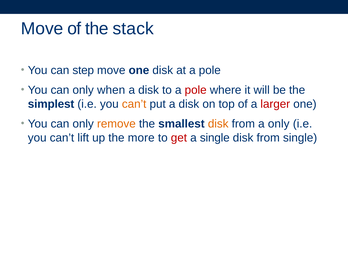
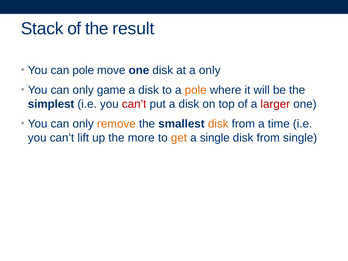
Move at (42, 29): Move -> Stack
stack: stack -> result
can step: step -> pole
at a pole: pole -> only
when: when -> game
pole at (196, 90) colour: red -> orange
can’t at (134, 104) colour: orange -> red
a only: only -> time
get colour: red -> orange
